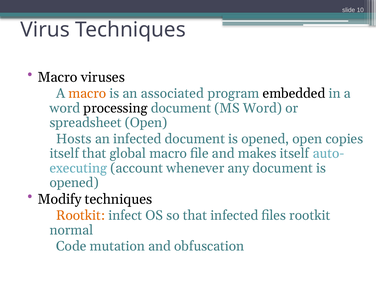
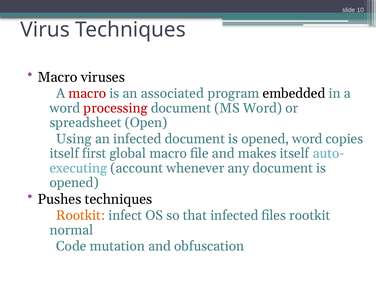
macro at (87, 93) colour: orange -> red
processing colour: black -> red
Hosts: Hosts -> Using
opened open: open -> word
itself that: that -> first
Modify: Modify -> Pushes
